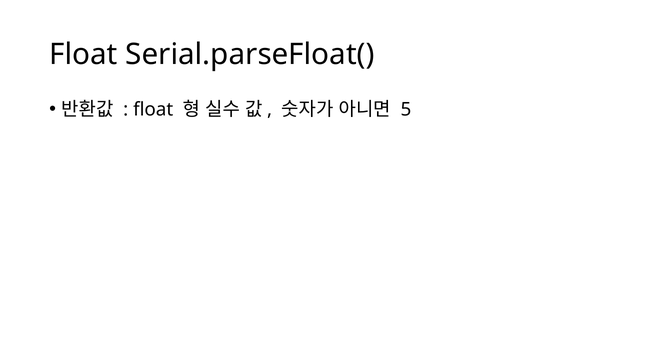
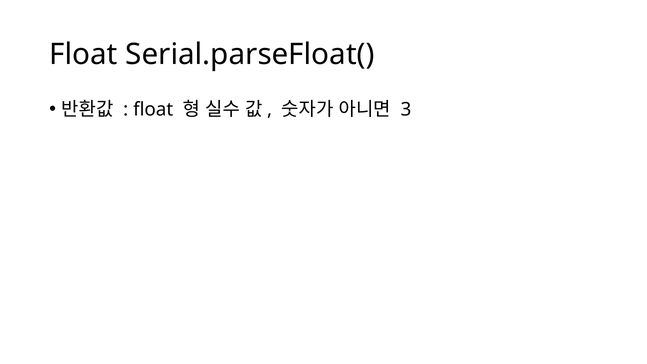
5: 5 -> 3
